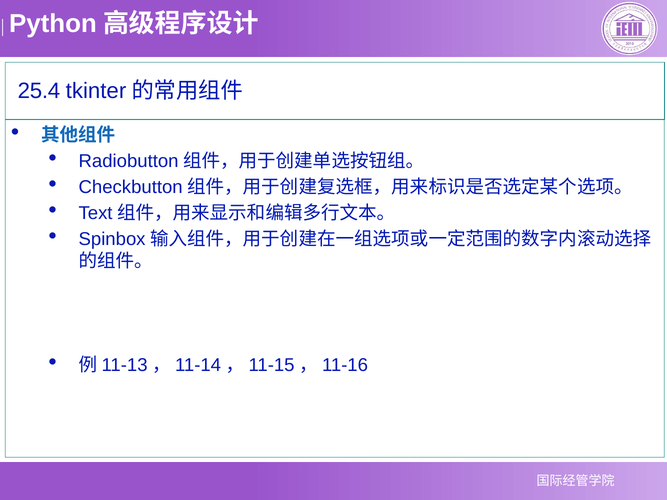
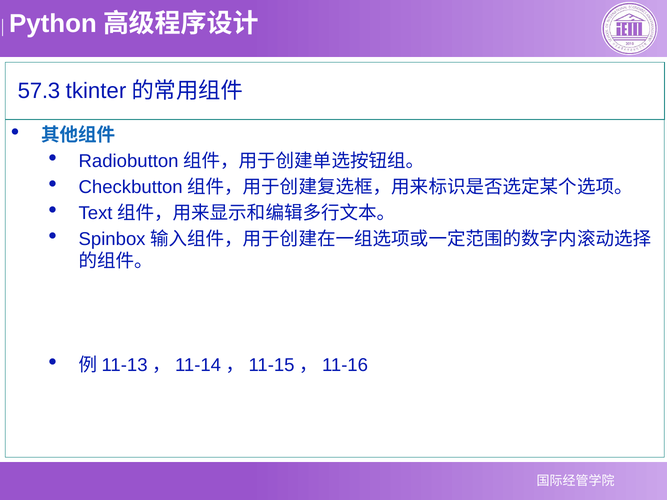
25.4: 25.4 -> 57.3
